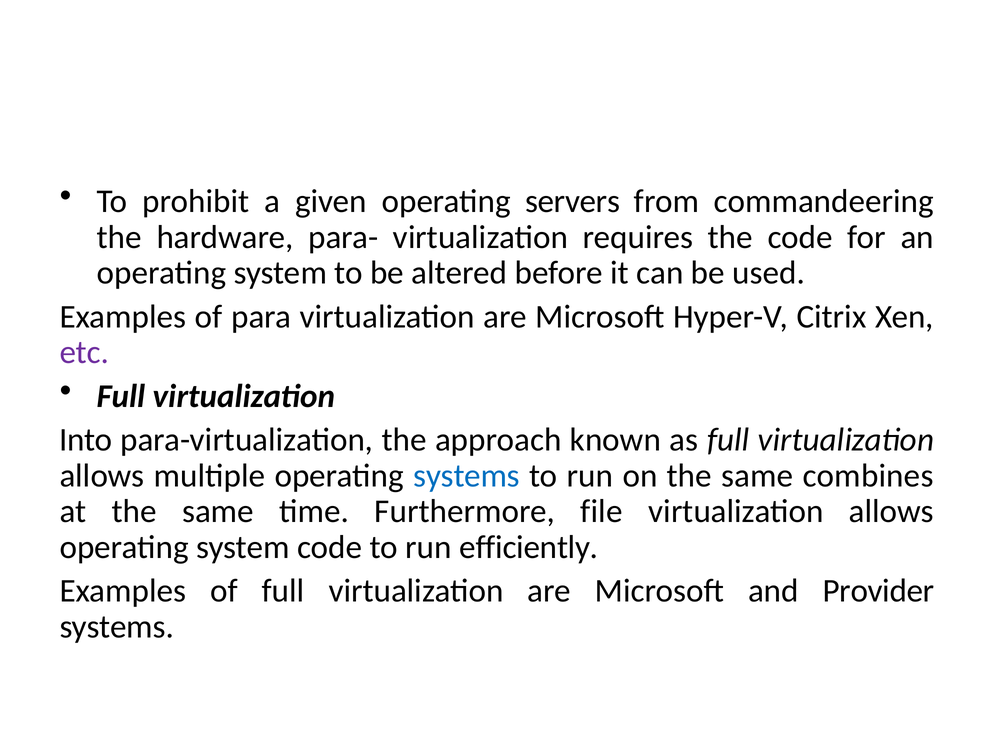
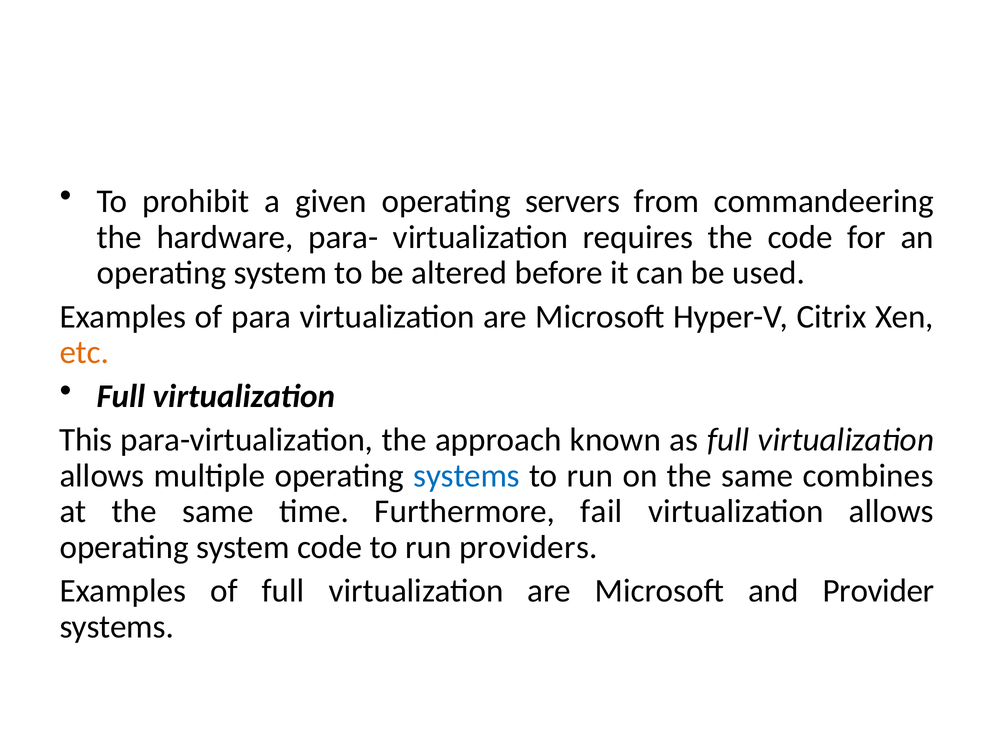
etc colour: purple -> orange
Into: Into -> This
file: file -> fail
efficiently: efficiently -> providers
